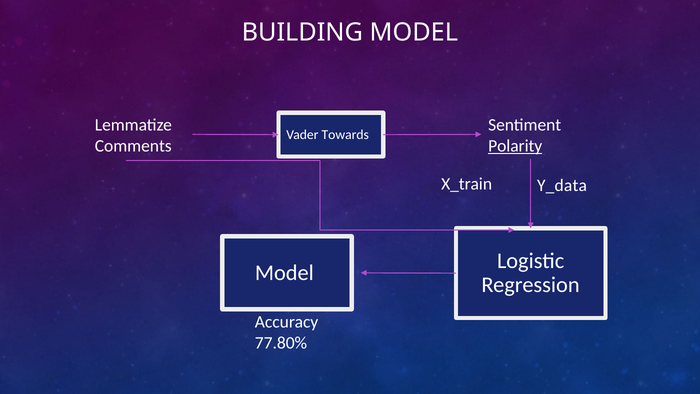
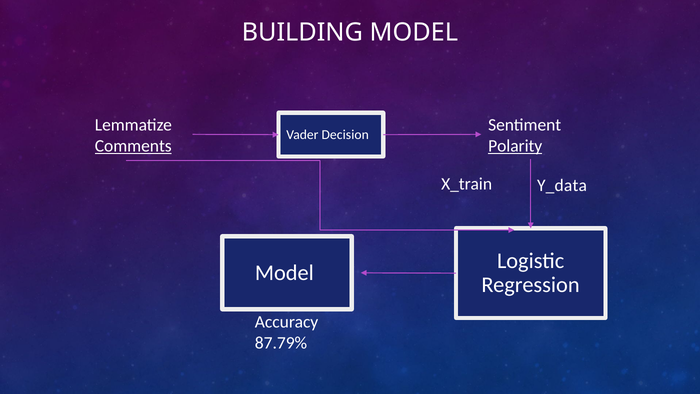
Towards: Towards -> Decision
Comments underline: none -> present
77.80%: 77.80% -> 87.79%
